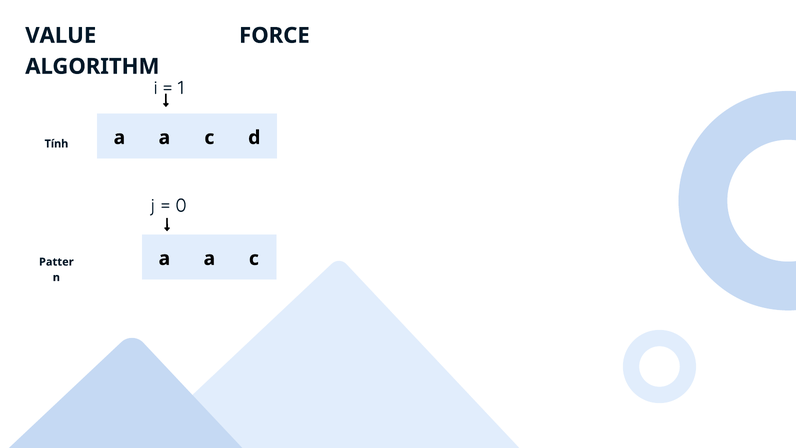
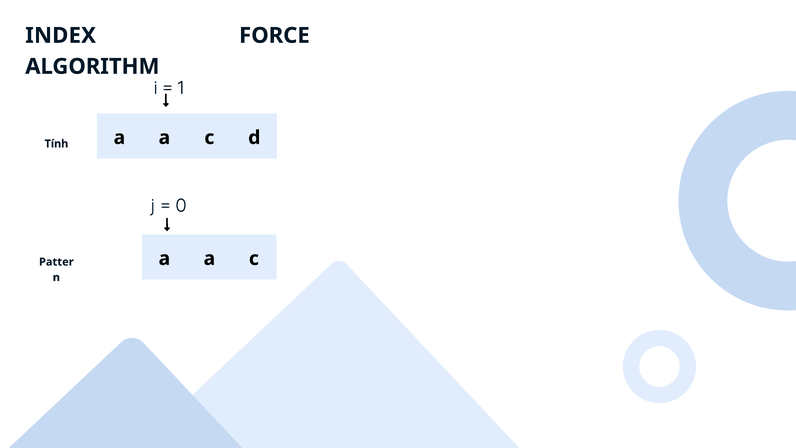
VALUE: VALUE -> INDEX
